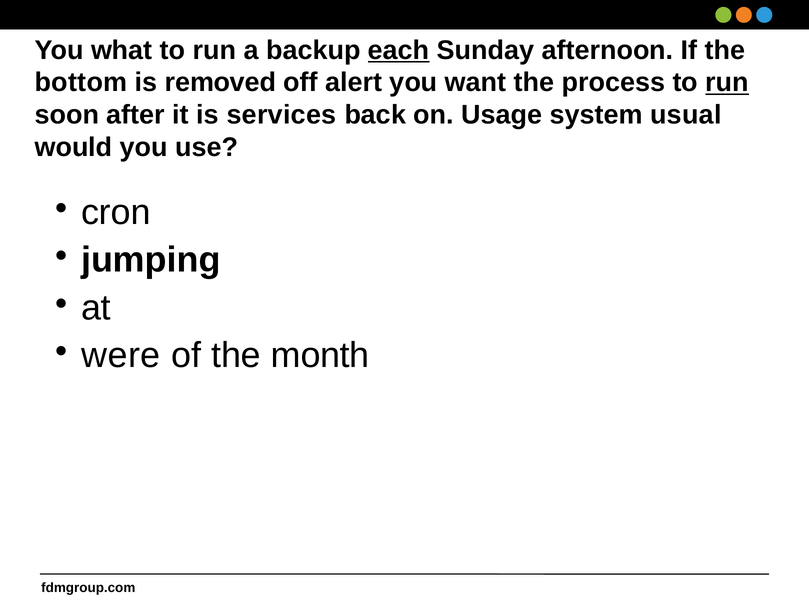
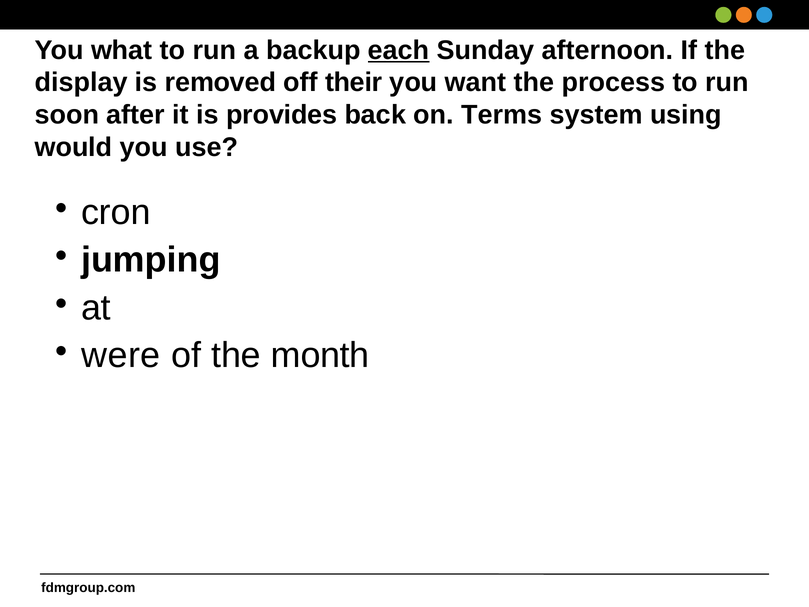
bottom: bottom -> display
alert: alert -> their
run at (727, 83) underline: present -> none
services: services -> provides
Usage: Usage -> Terms
usual: usual -> using
